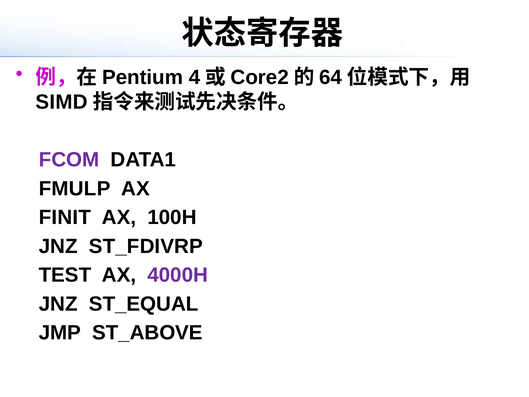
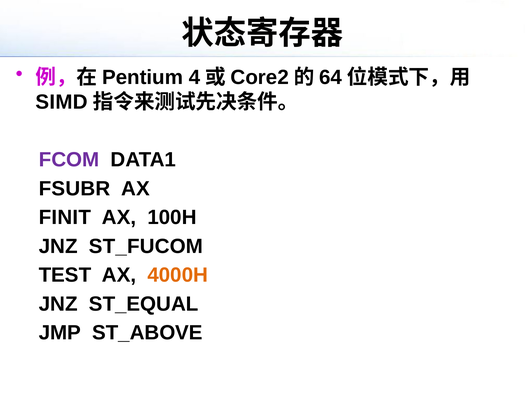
FMULP: FMULP -> FSUBR
ST_FDIVRP: ST_FDIVRP -> ST_FUCOM
4000H colour: purple -> orange
